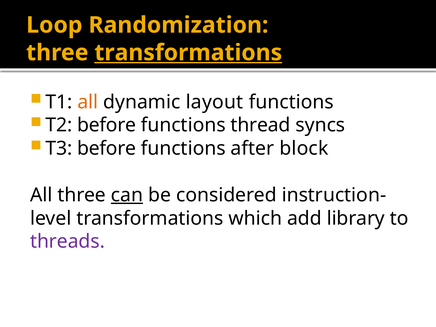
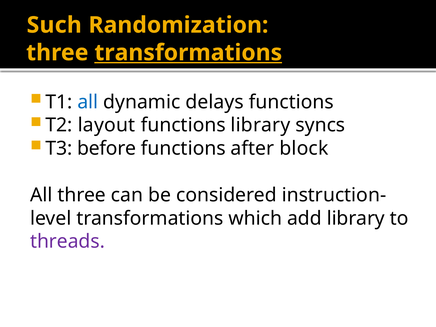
Loop: Loop -> Such
all at (88, 102) colour: orange -> blue
layout: layout -> delays
T2 before: before -> layout
functions thread: thread -> library
can underline: present -> none
